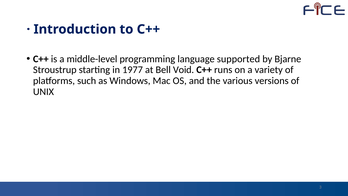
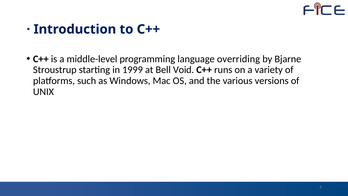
supported: supported -> overriding
1977: 1977 -> 1999
